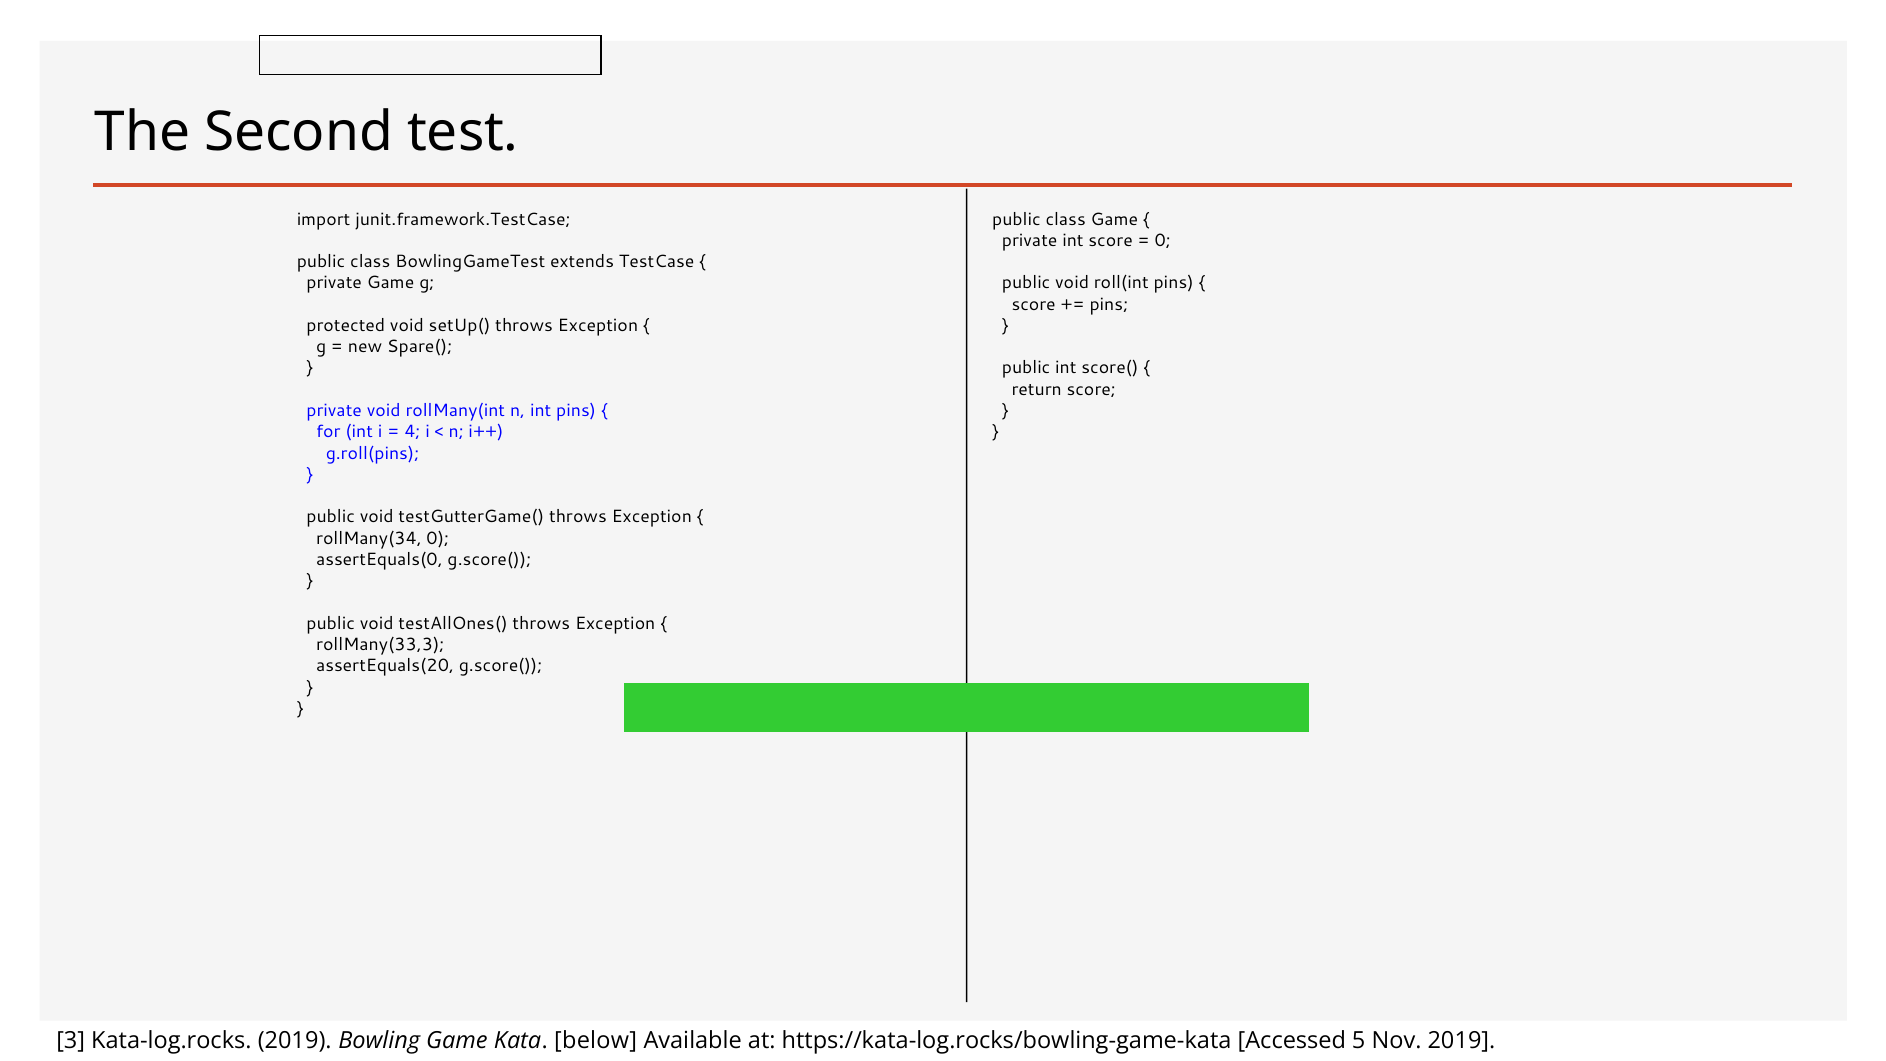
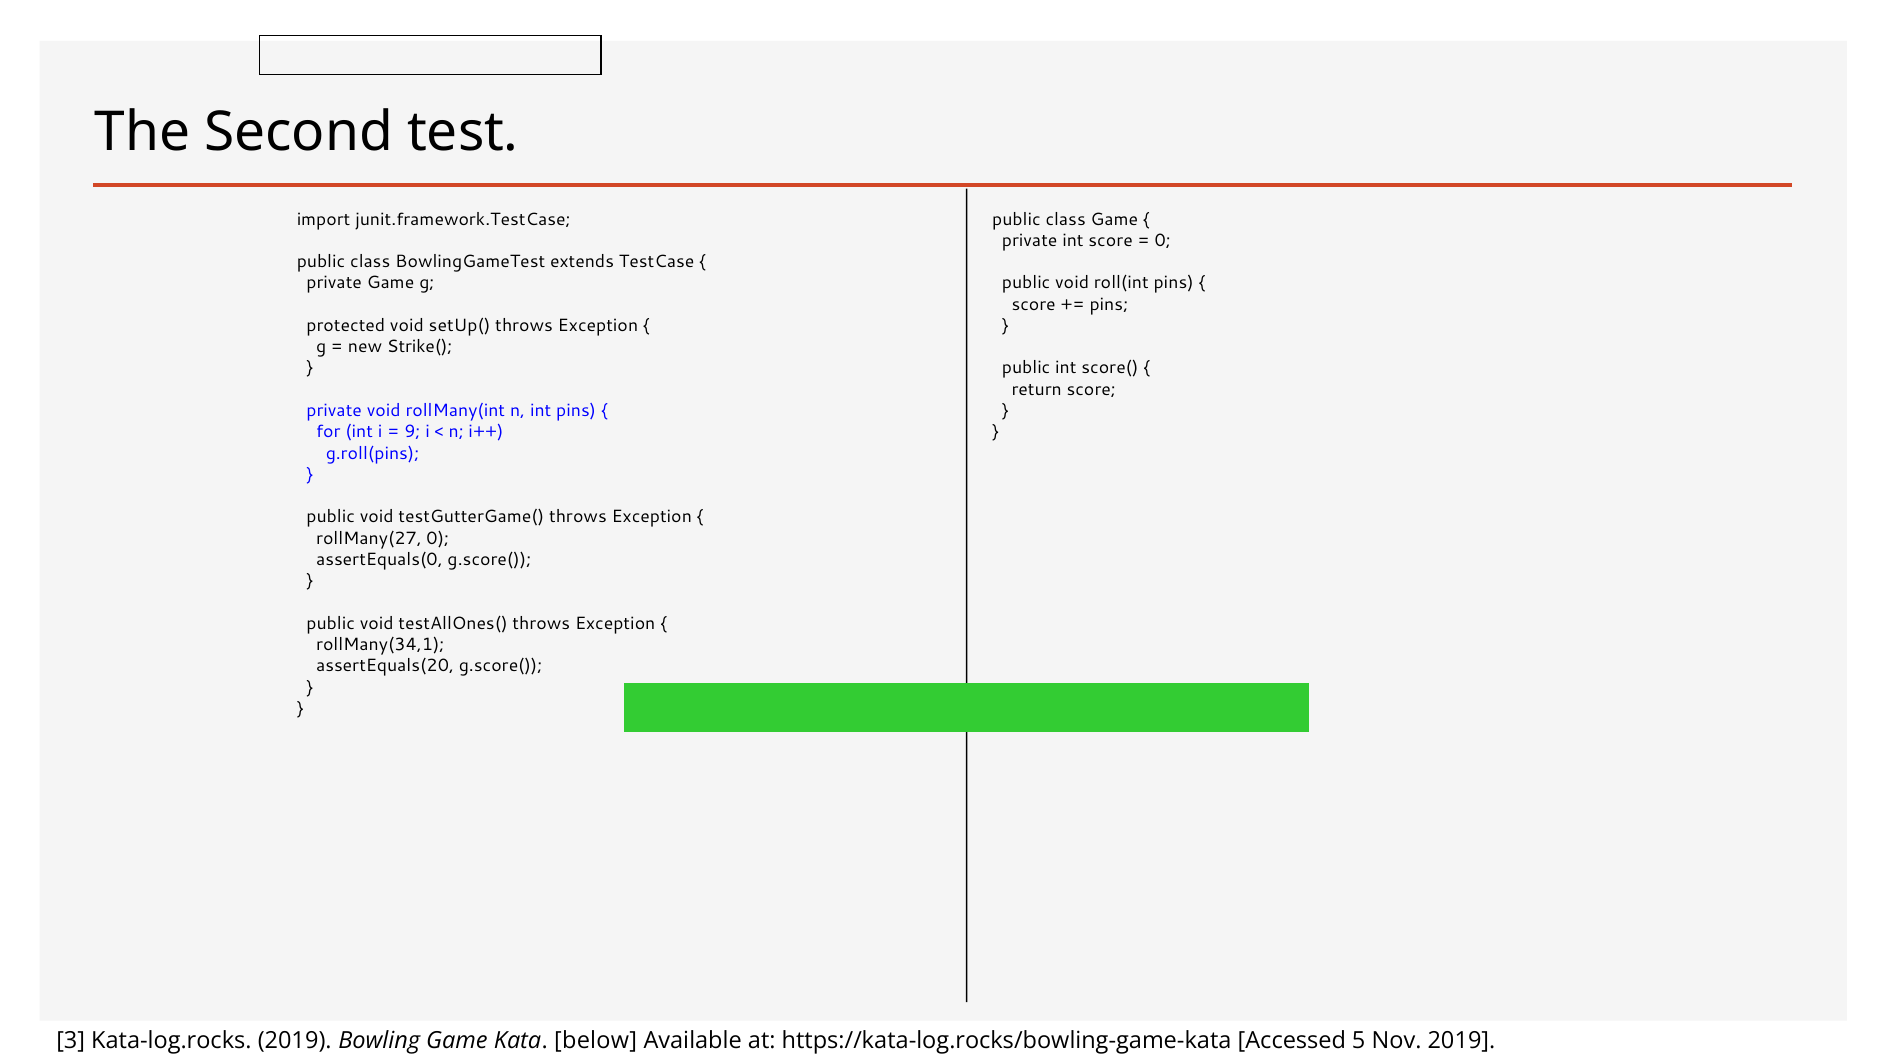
Spare(: Spare( -> Strike(
4: 4 -> 9
rollMany(34: rollMany(34 -> rollMany(27
rollMany(33,3: rollMany(33,3 -> rollMany(34,1
